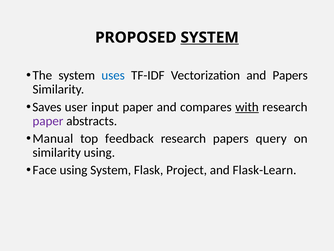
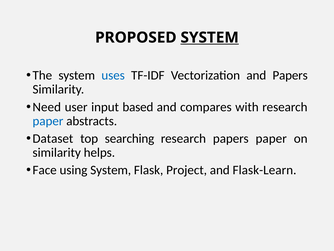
Saves: Saves -> Need
input paper: paper -> based
with underline: present -> none
paper at (48, 121) colour: purple -> blue
Manual: Manual -> Dataset
feedback: feedback -> searching
papers query: query -> paper
similarity using: using -> helps
